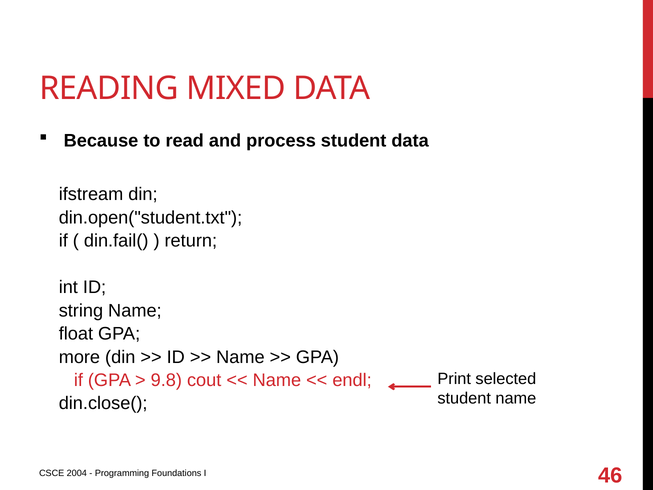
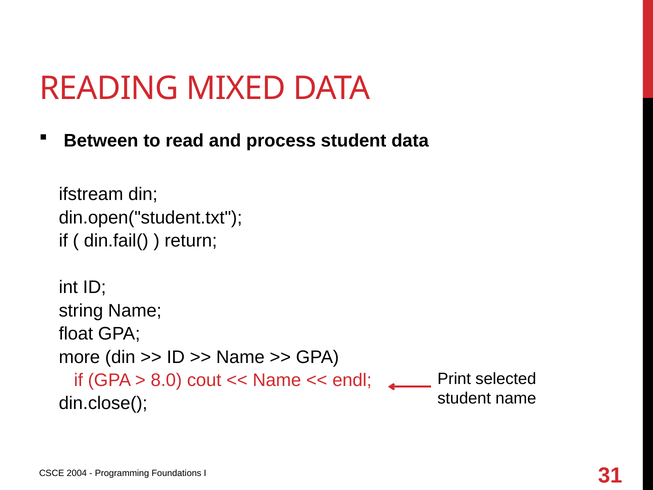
Because: Because -> Between
9.8: 9.8 -> 8.0
46: 46 -> 31
